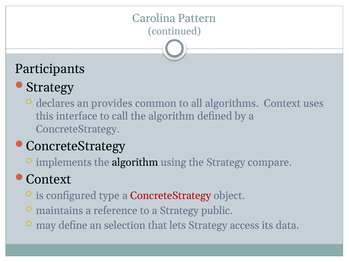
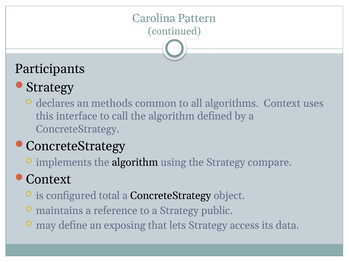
provides: provides -> methods
type: type -> total
ConcreteStrategy at (171, 195) colour: red -> black
selection: selection -> exposing
